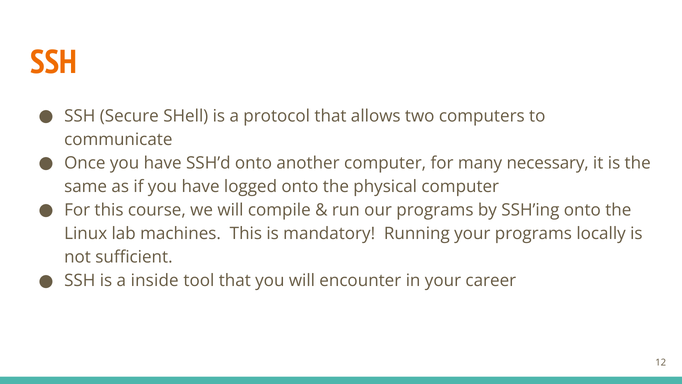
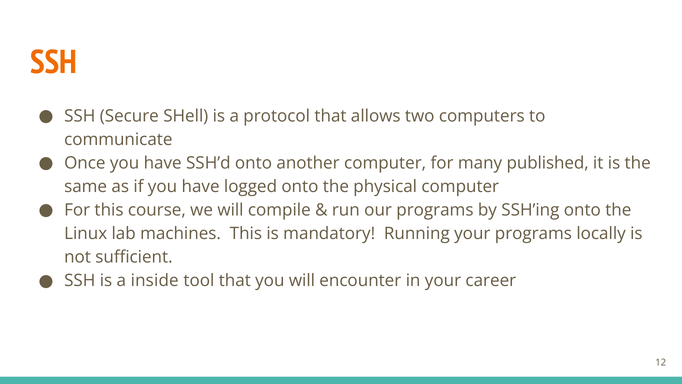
necessary: necessary -> published
